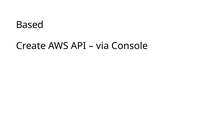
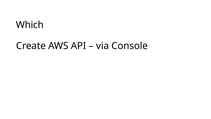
Based: Based -> Which
